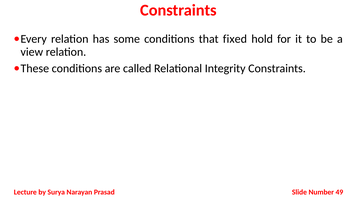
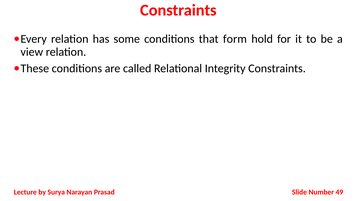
fixed: fixed -> form
